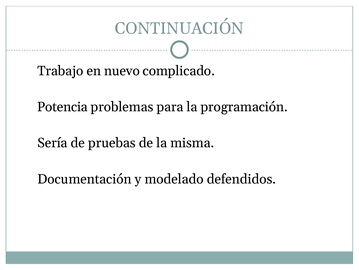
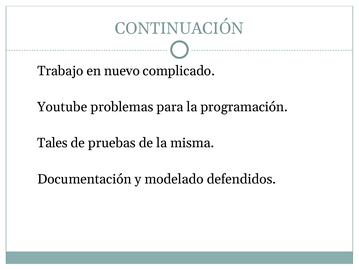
Potencia: Potencia -> Youtube
Sería: Sería -> Tales
